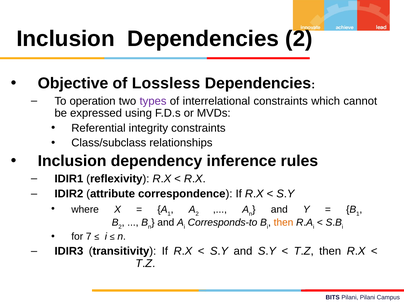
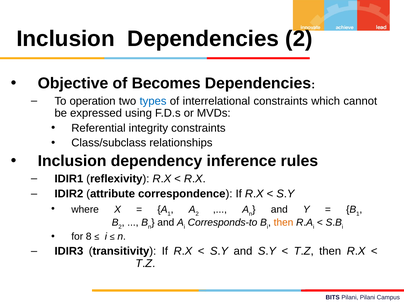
Lossless: Lossless -> Becomes
types colour: purple -> blue
7: 7 -> 8
